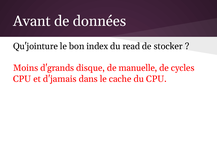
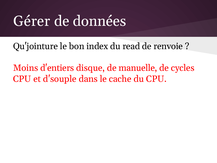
Avant: Avant -> Gérer
stocker: stocker -> renvoie
d'grands: d'grands -> d'entiers
d'jamais: d'jamais -> d'souple
